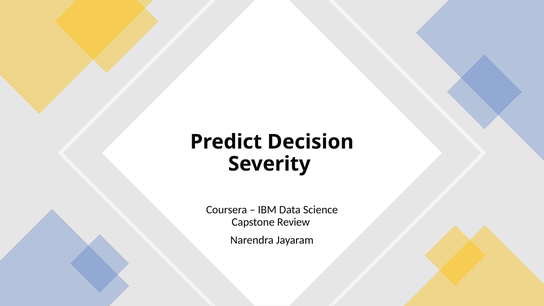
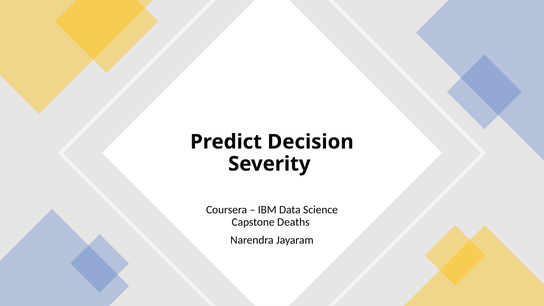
Review: Review -> Deaths
